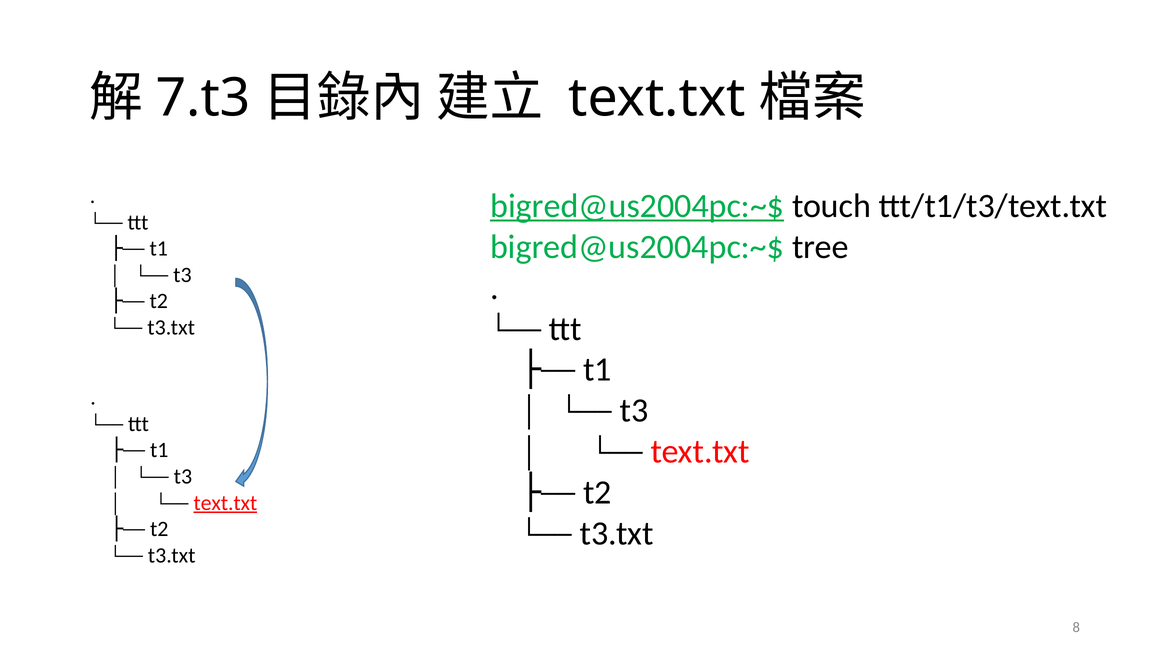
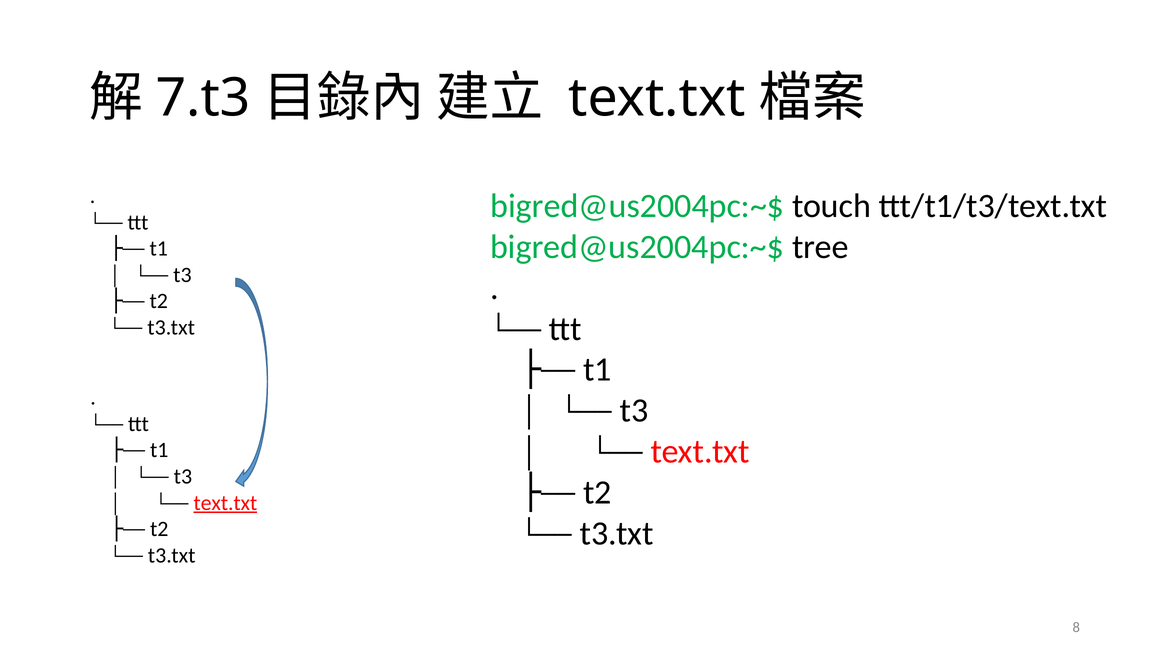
bigred@us2004pc:~$ at (637, 206) underline: present -> none
